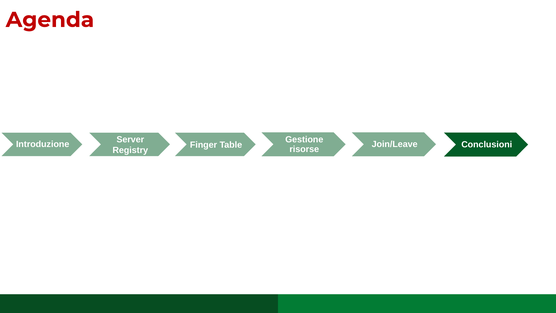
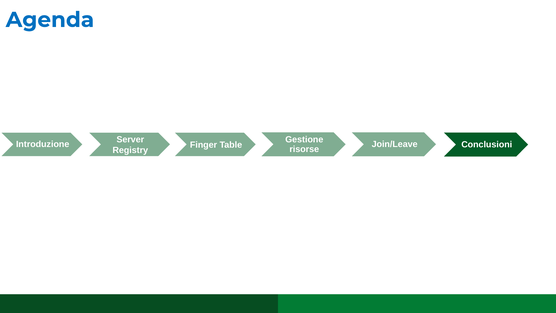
Agenda colour: red -> blue
